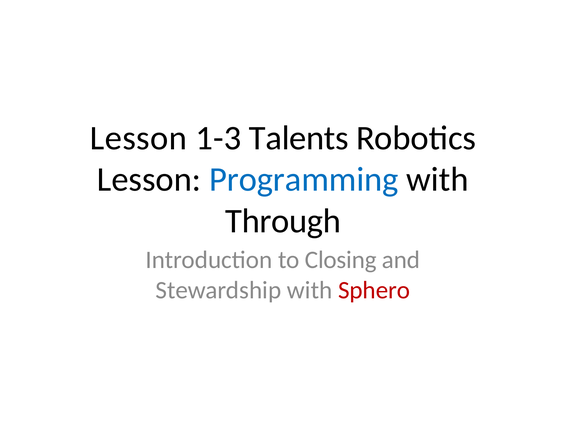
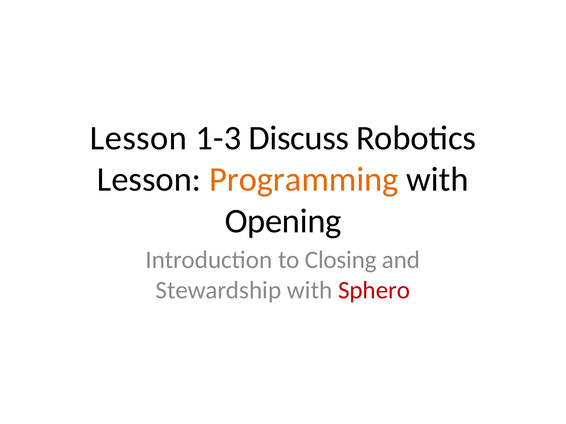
Talents: Talents -> Discuss
Programming colour: blue -> orange
Through: Through -> Opening
